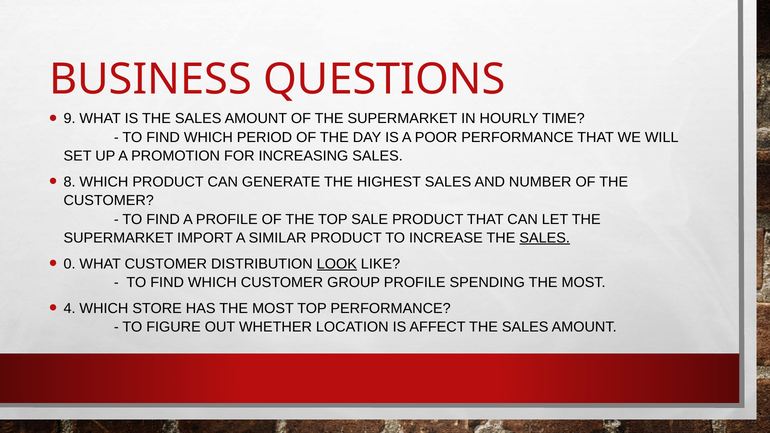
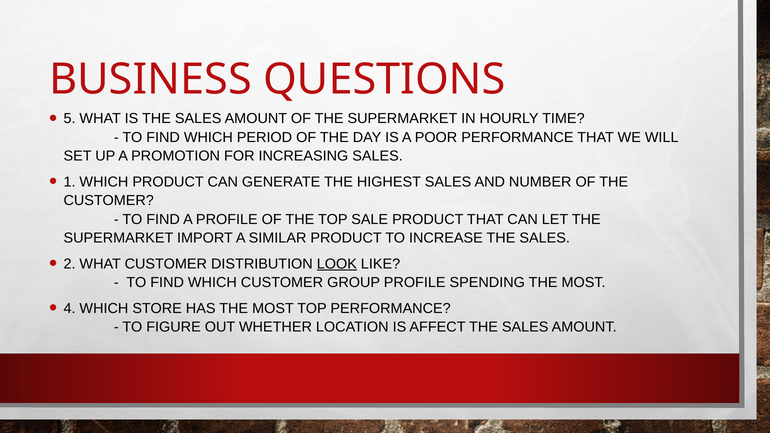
9: 9 -> 5
8: 8 -> 1
SALES at (545, 238) underline: present -> none
0: 0 -> 2
